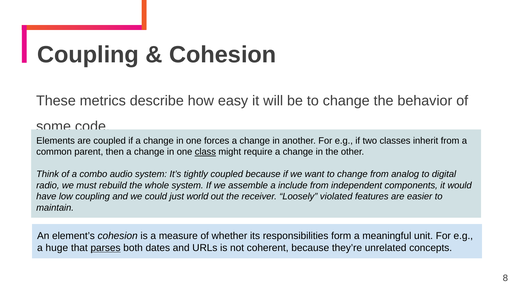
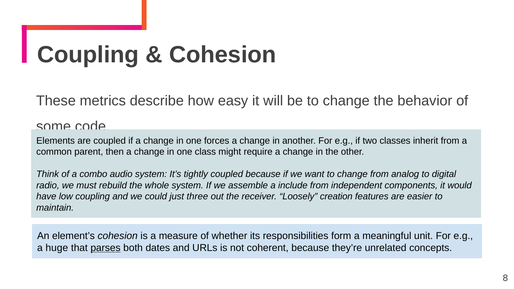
class underline: present -> none
world: world -> three
violated: violated -> creation
